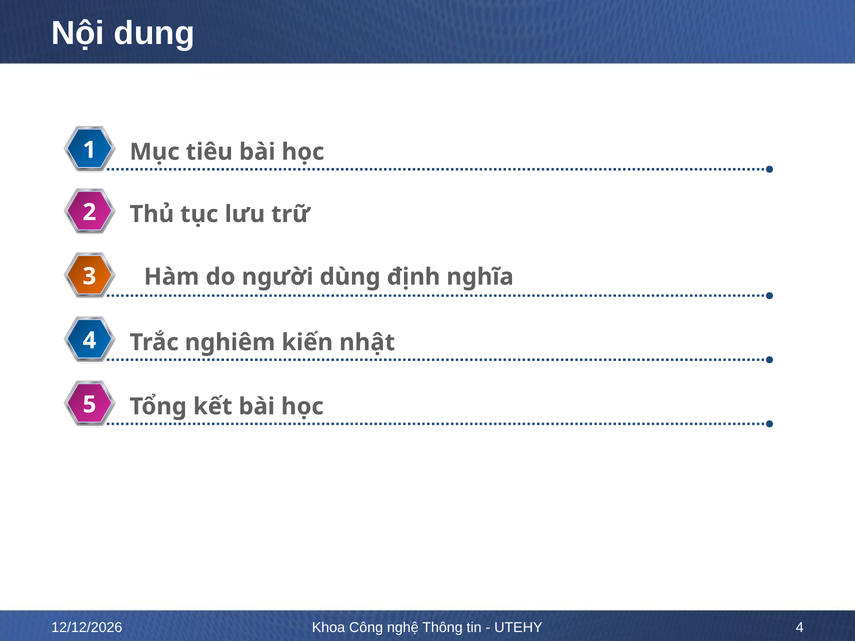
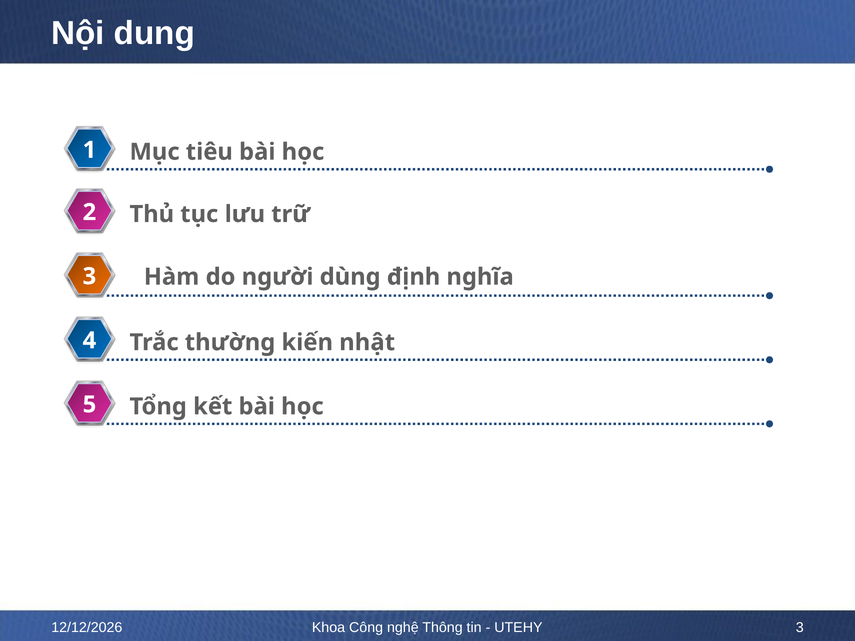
nghiêm: nghiêm -> thường
UTEHY 4: 4 -> 3
